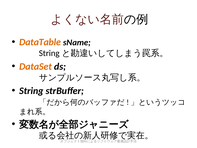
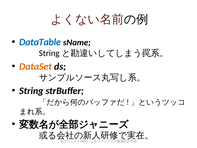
DataTable colour: orange -> blue
